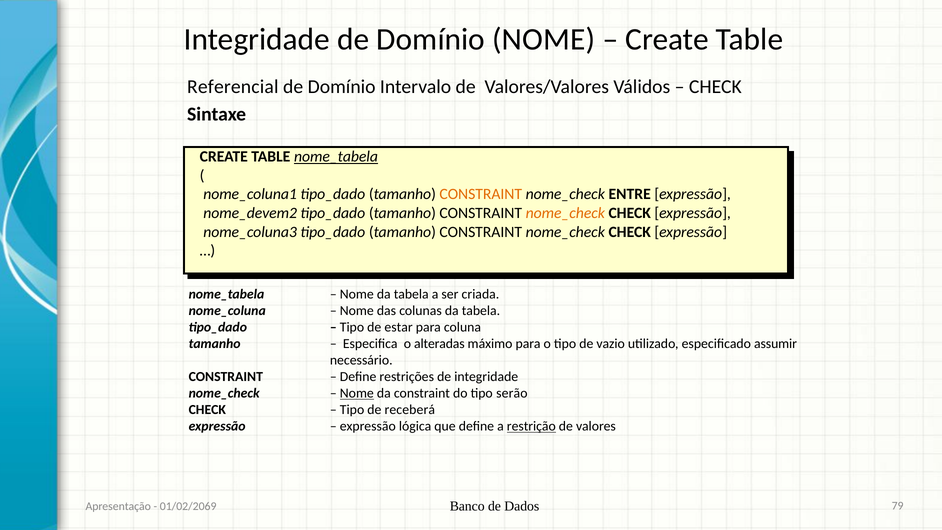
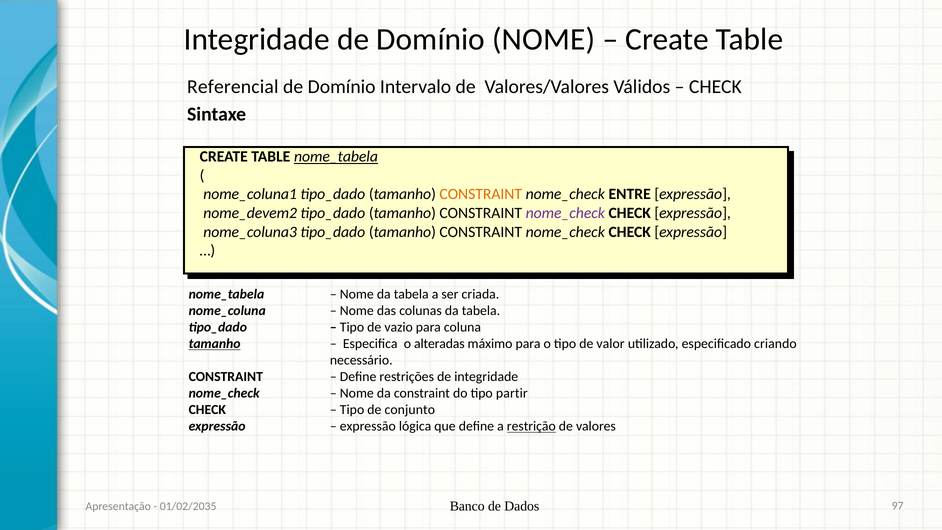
nome_check at (565, 213) colour: orange -> purple
estar: estar -> vazio
tamanho at (215, 344) underline: none -> present
vazio: vazio -> valor
assumir: assumir -> criando
Nome at (357, 393) underline: present -> none
serão: serão -> partir
receberá: receberá -> conjunto
79: 79 -> 97
01/02/2069: 01/02/2069 -> 01/02/2035
